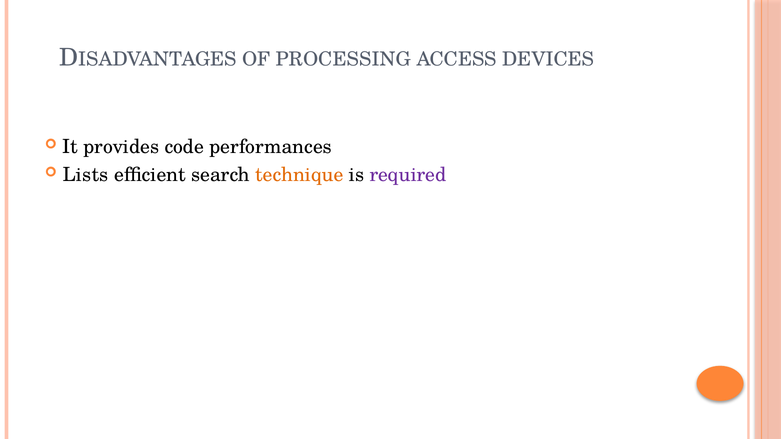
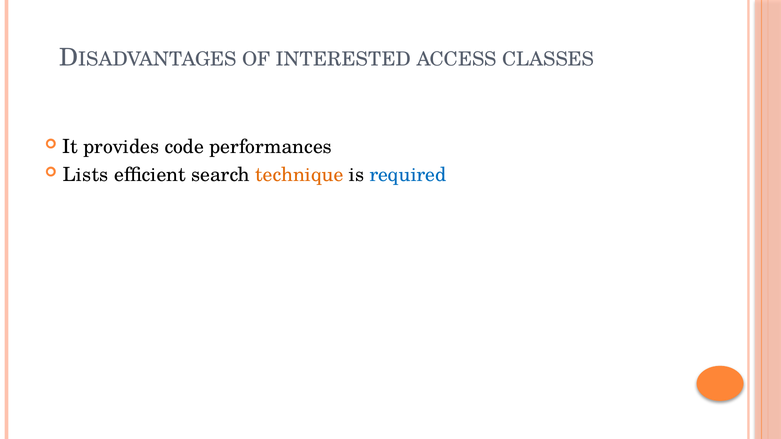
PROCESSING: PROCESSING -> INTERESTED
DEVICES: DEVICES -> CLASSES
required colour: purple -> blue
